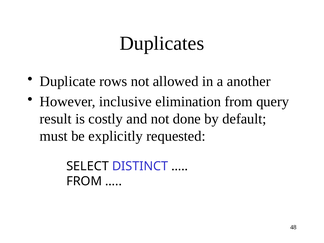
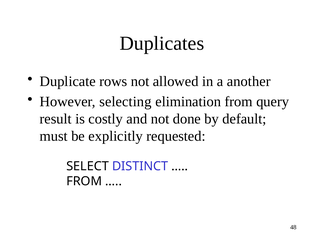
inclusive: inclusive -> selecting
